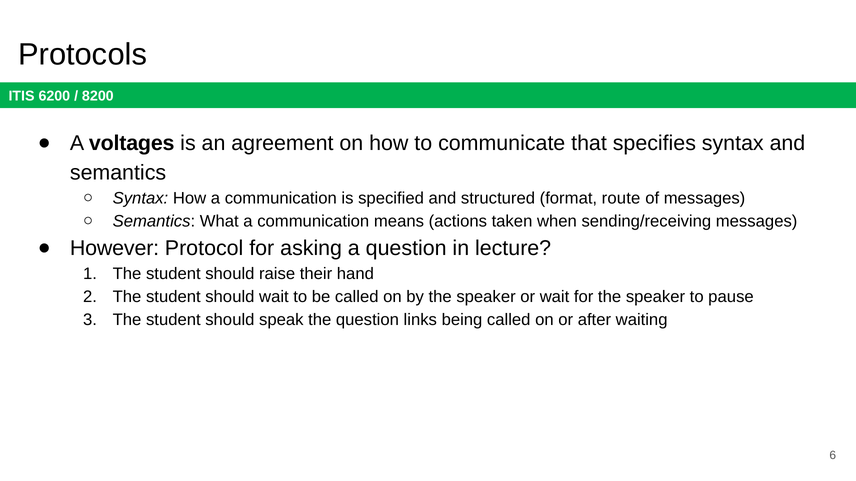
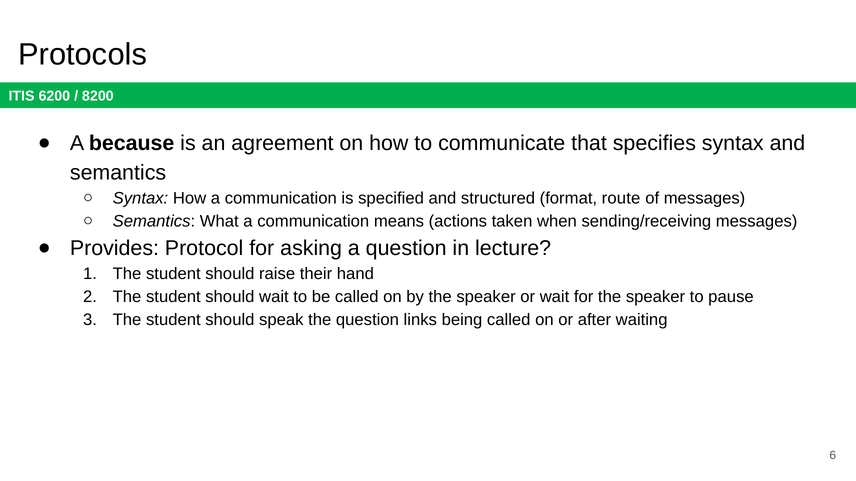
voltages: voltages -> because
However: However -> Provides
